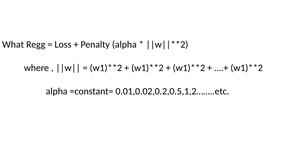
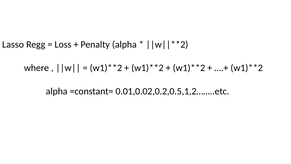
What: What -> Lasso
